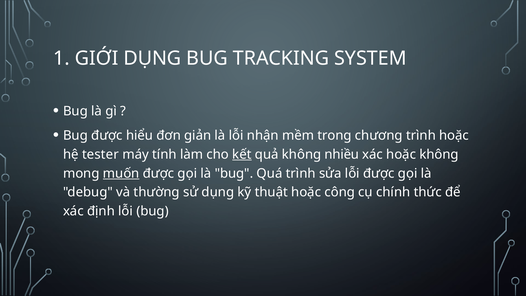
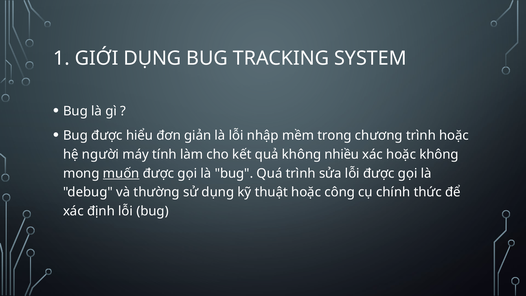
nhận: nhận -> nhập
tester: tester -> người
kết underline: present -> none
